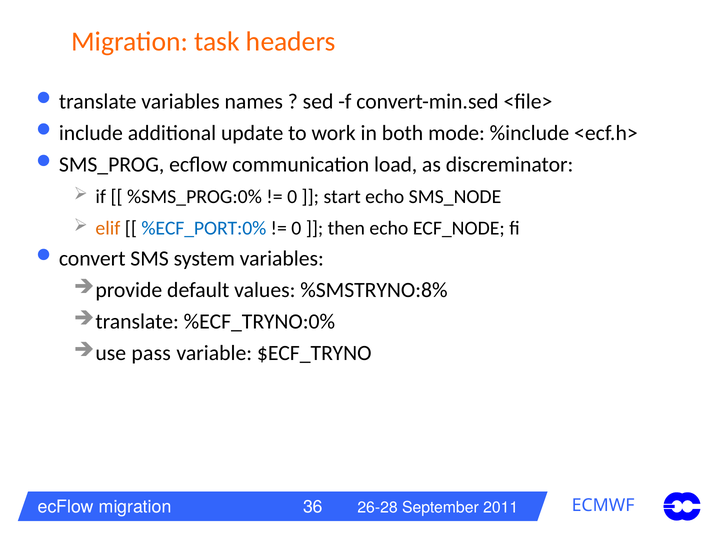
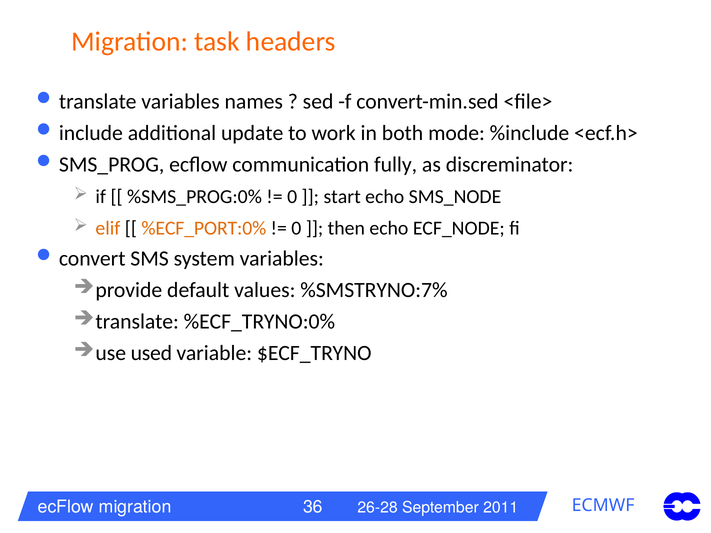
load: load -> fully
%ECF_PORT:0% colour: blue -> orange
%SMSTRYNO:8%: %SMSTRYNO:8% -> %SMSTRYNO:7%
pass: pass -> used
